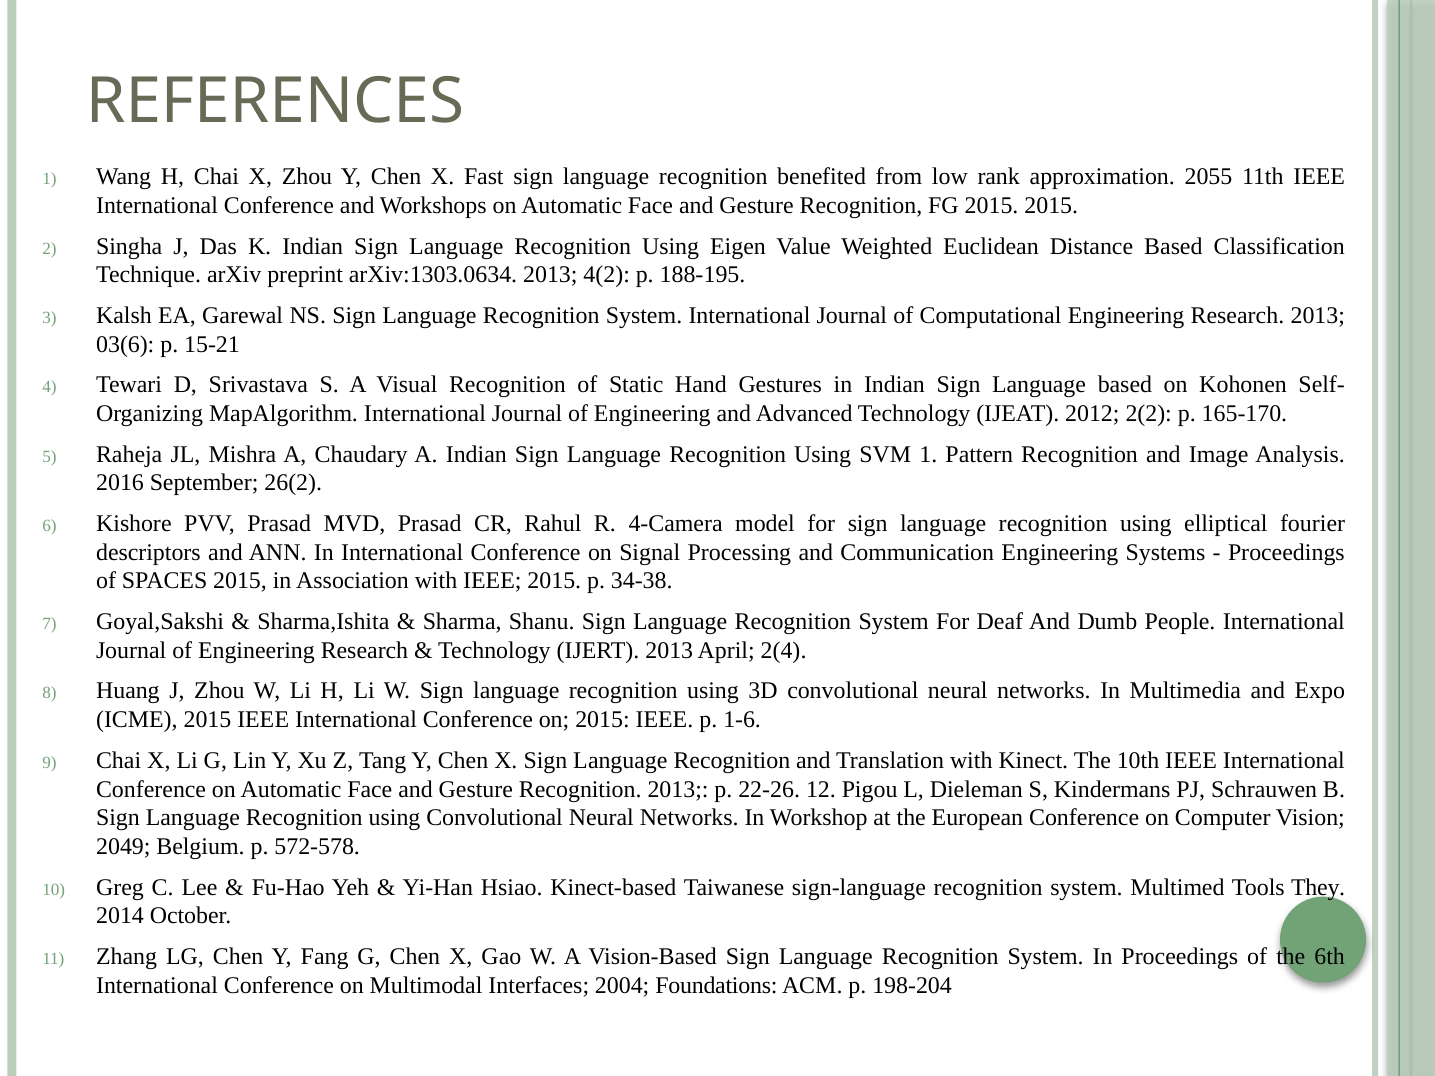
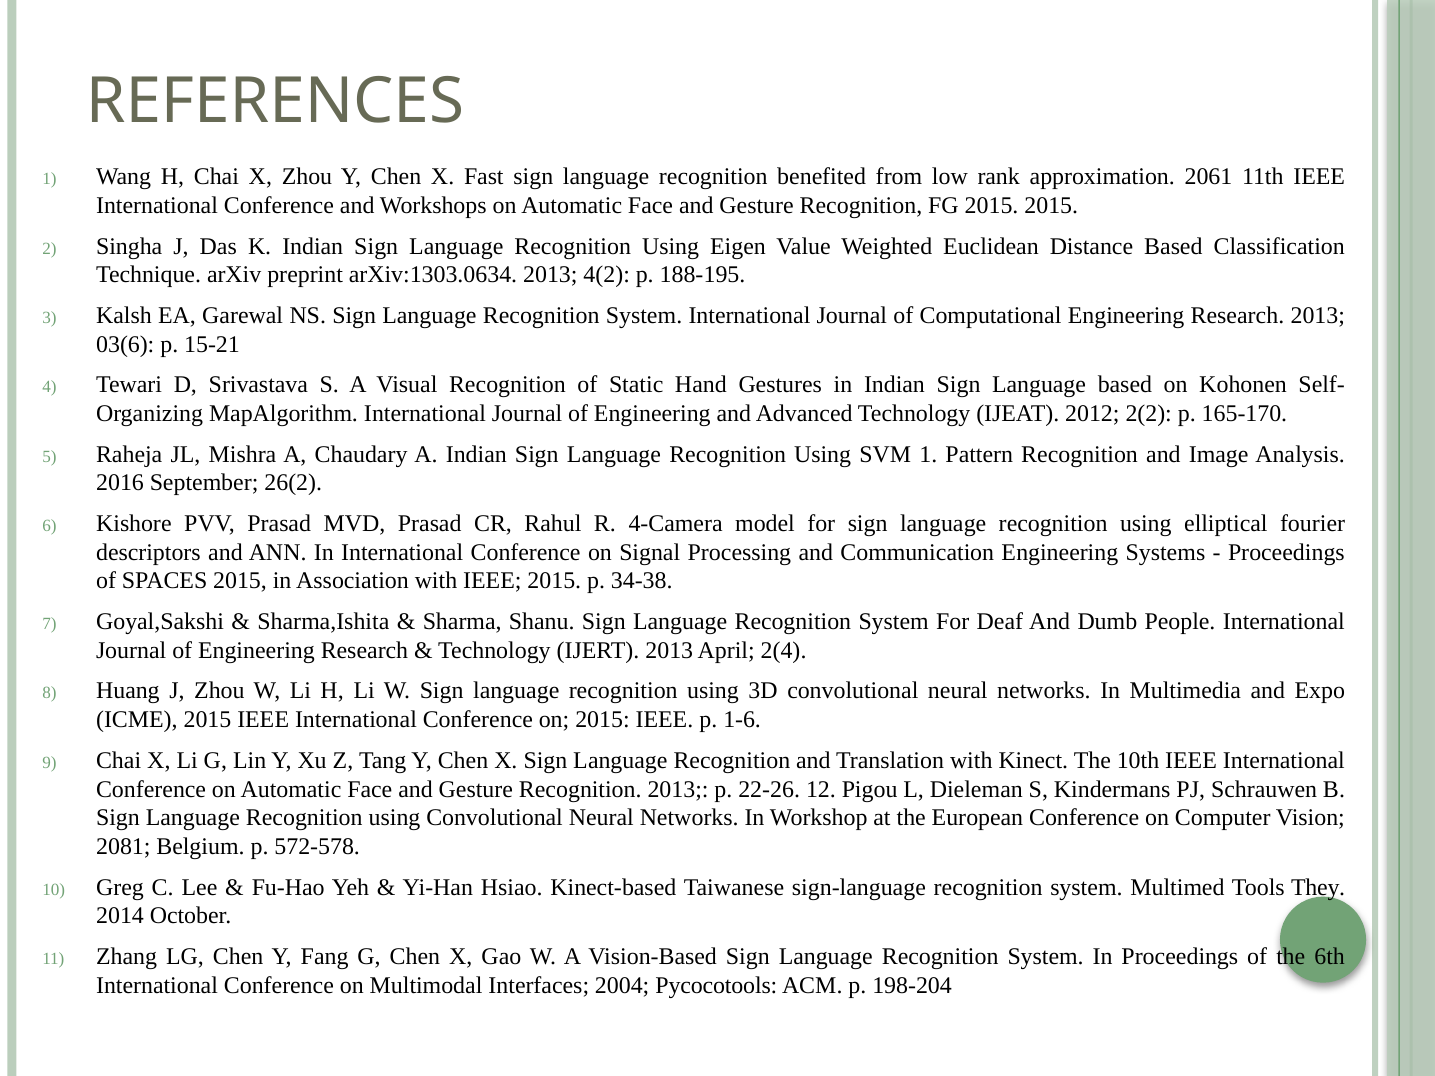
2055: 2055 -> 2061
2049: 2049 -> 2081
Foundations: Foundations -> Pycocotools
